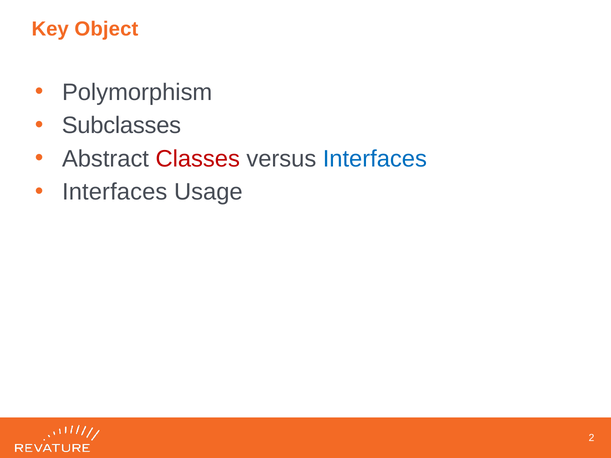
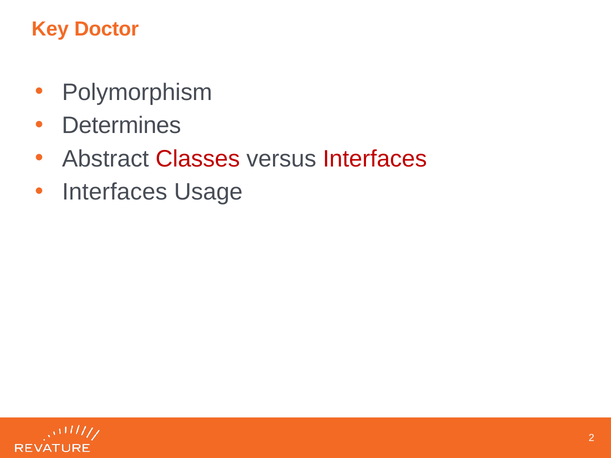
Object: Object -> Doctor
Subclasses: Subclasses -> Determines
Interfaces at (375, 159) colour: blue -> red
